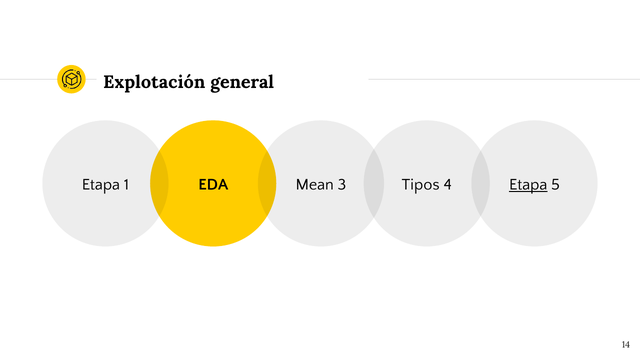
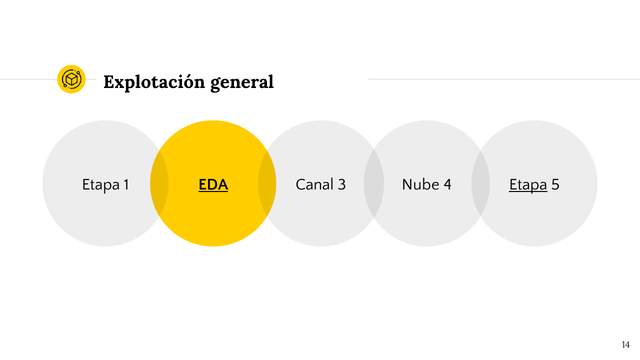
EDA underline: none -> present
Mean: Mean -> Canal
Tipos: Tipos -> Nube
